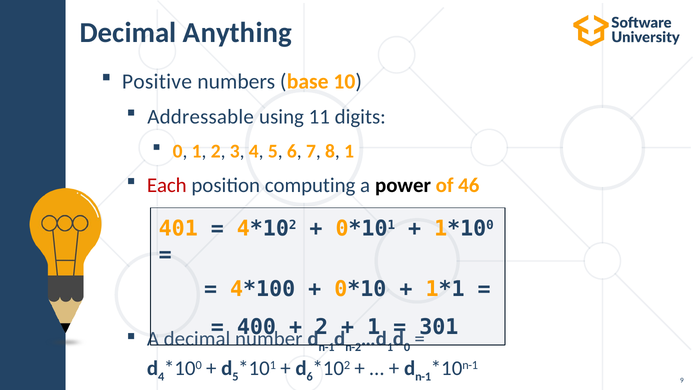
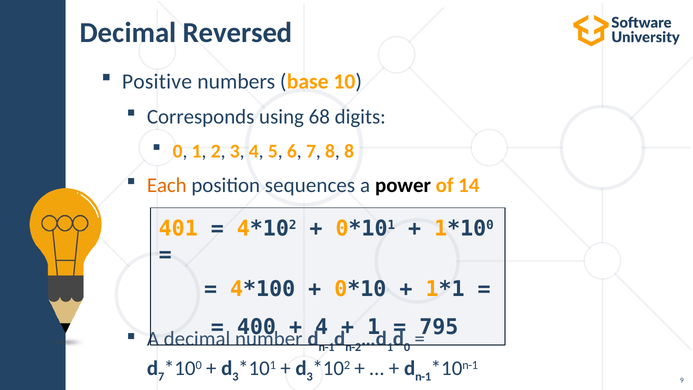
Anything: Anything -> Reversed
Addressable: Addressable -> Corresponds
11: 11 -> 68
8 1: 1 -> 8
Each colour: red -> orange
computing: computing -> sequences
46: 46 -> 14
2 at (322, 327): 2 -> 4
301: 301 -> 795
4 at (161, 376): 4 -> 7
5 at (235, 376): 5 -> 3
6 at (310, 376): 6 -> 3
